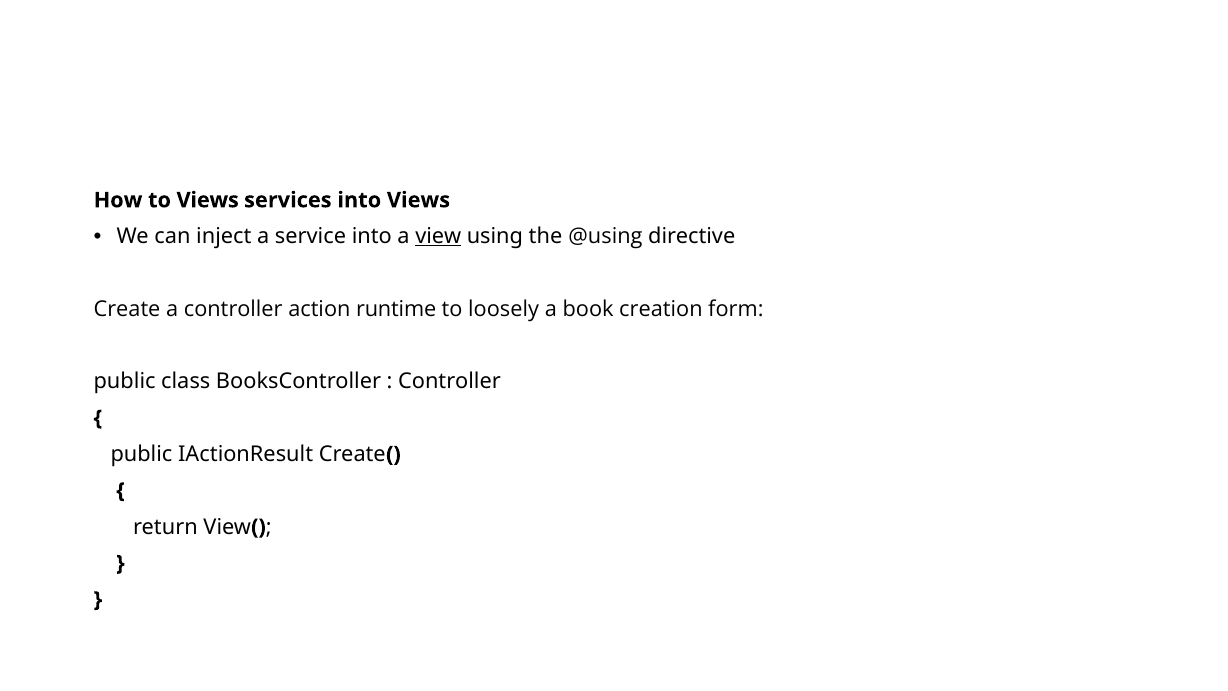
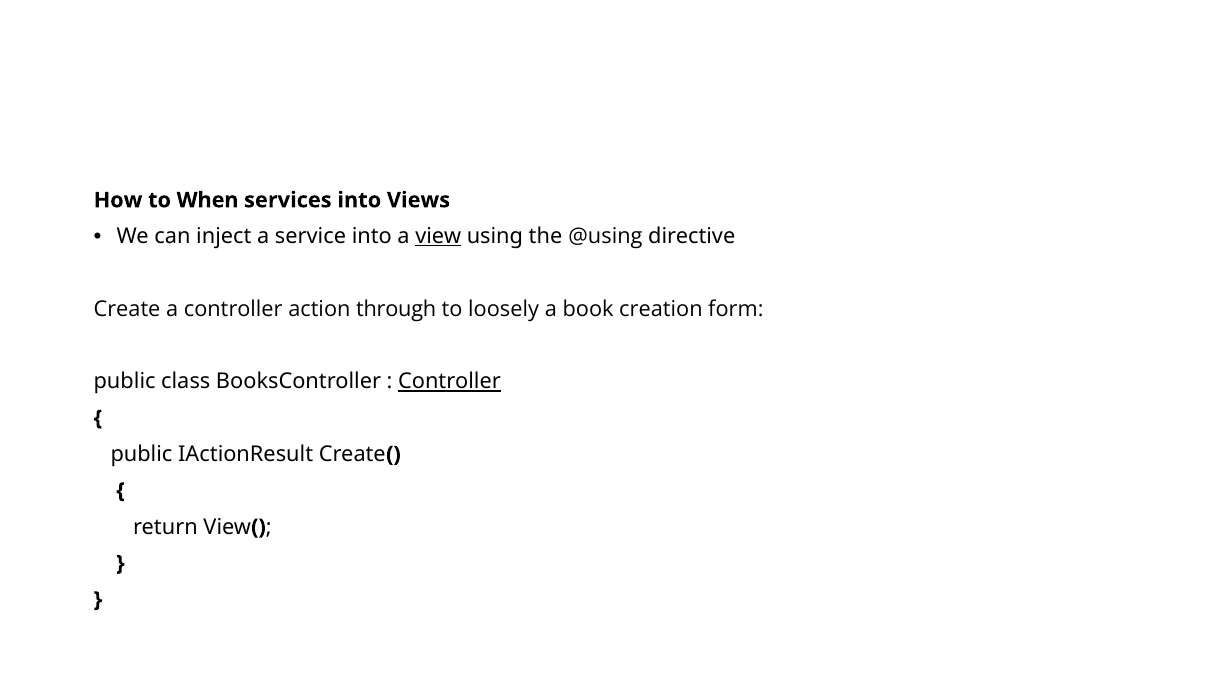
to Views: Views -> When
runtime: runtime -> through
Controller at (449, 382) underline: none -> present
